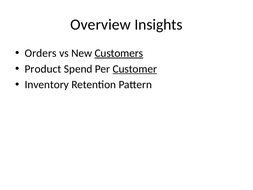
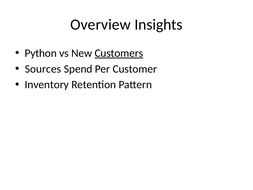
Orders: Orders -> Python
Product: Product -> Sources
Customer underline: present -> none
